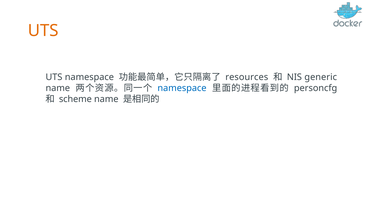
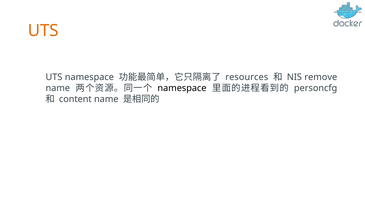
generic: generic -> remove
namespace at (182, 88) colour: blue -> black
scheme: scheme -> content
